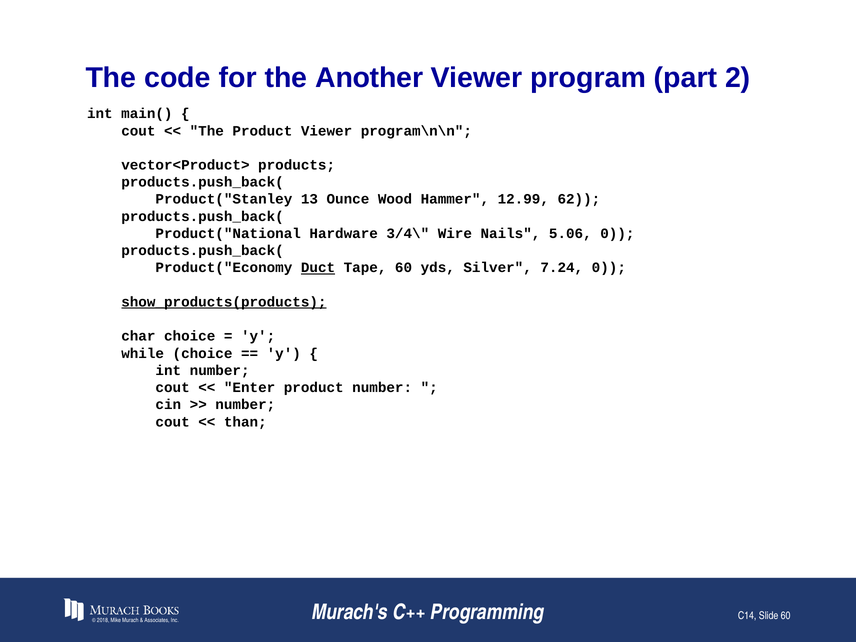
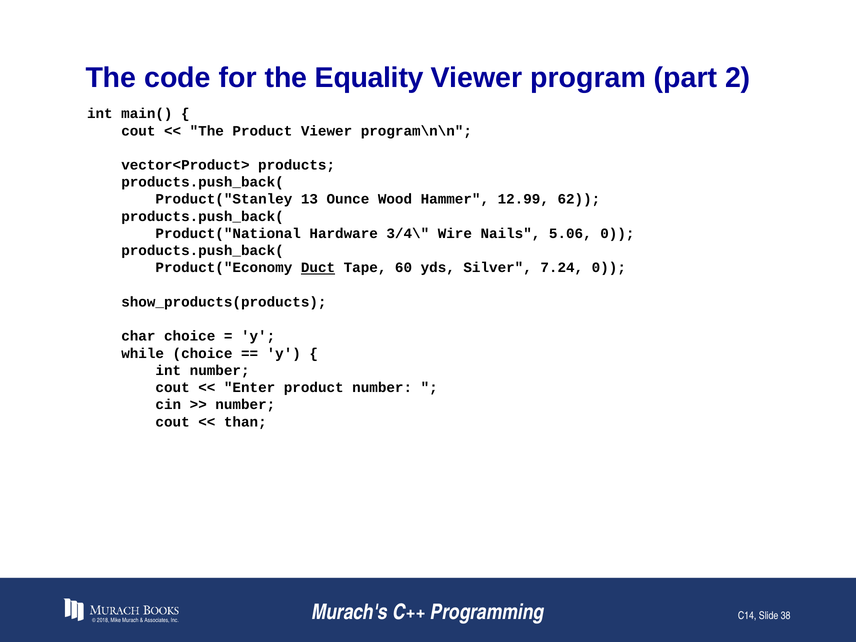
Another: Another -> Equality
show_products(products underline: present -> none
Slide 60: 60 -> 38
